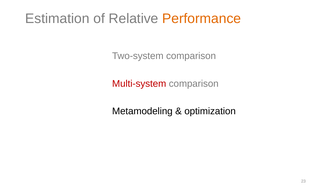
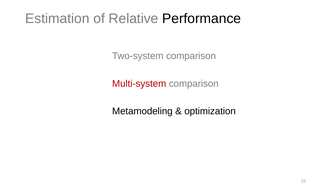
Performance colour: orange -> black
